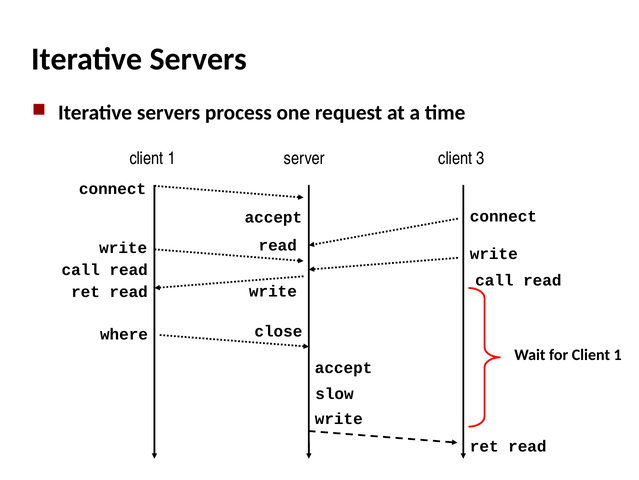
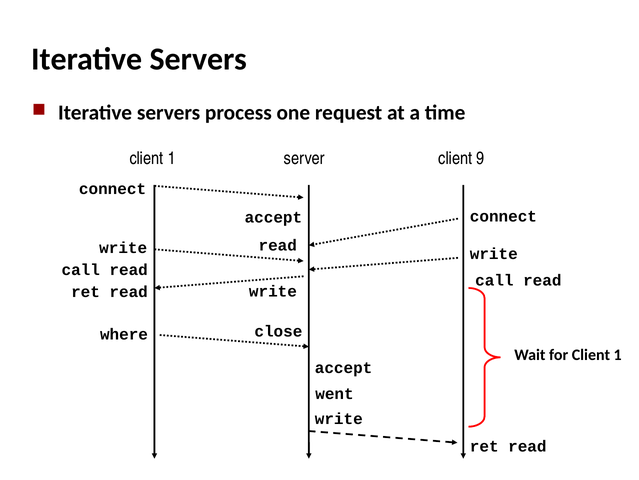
3: 3 -> 9
slow: slow -> went
